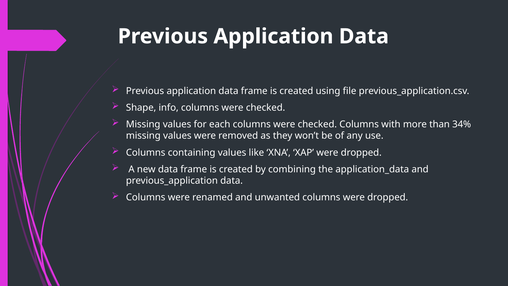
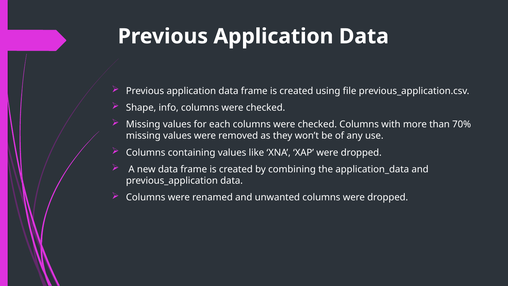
34%: 34% -> 70%
